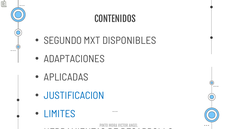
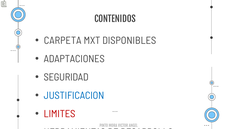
SEGUNDO: SEGUNDO -> CARPETA
APLICADAS at (66, 77): APLICADAS -> SEGURIDAD
LIMITES colour: blue -> red
